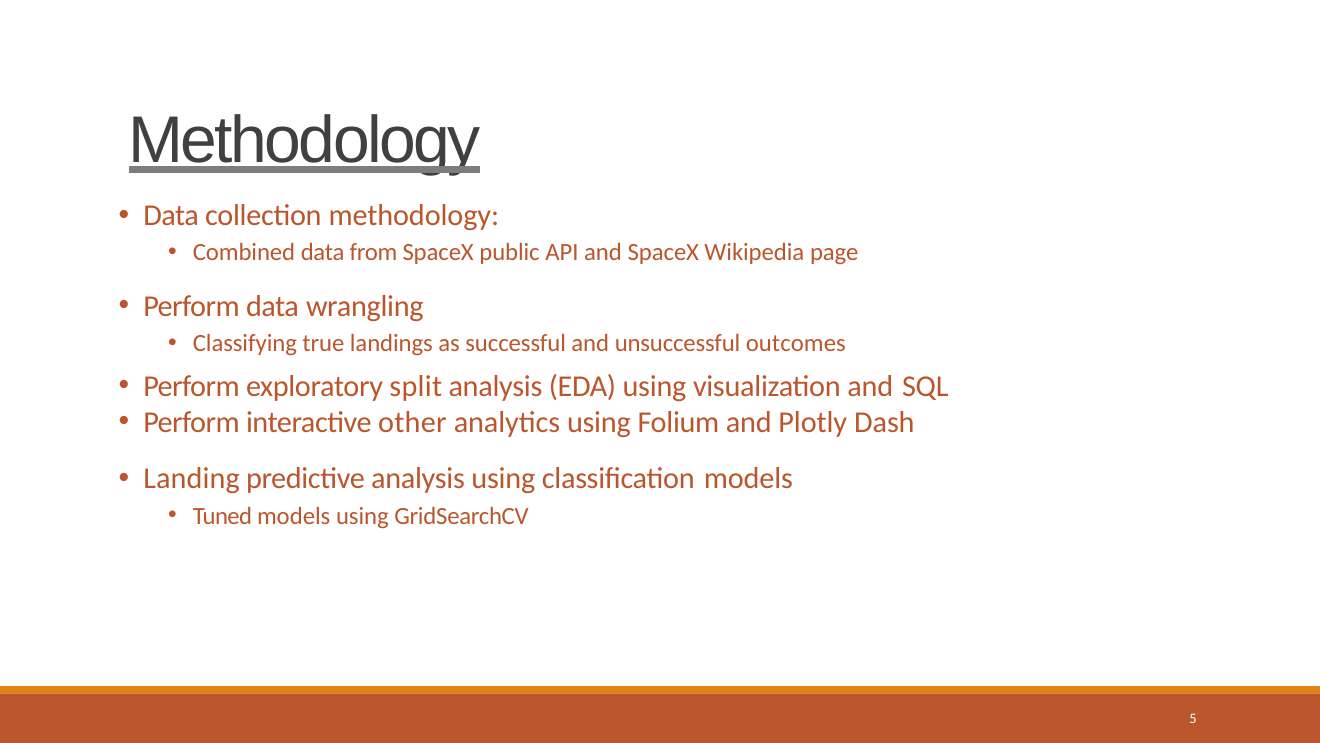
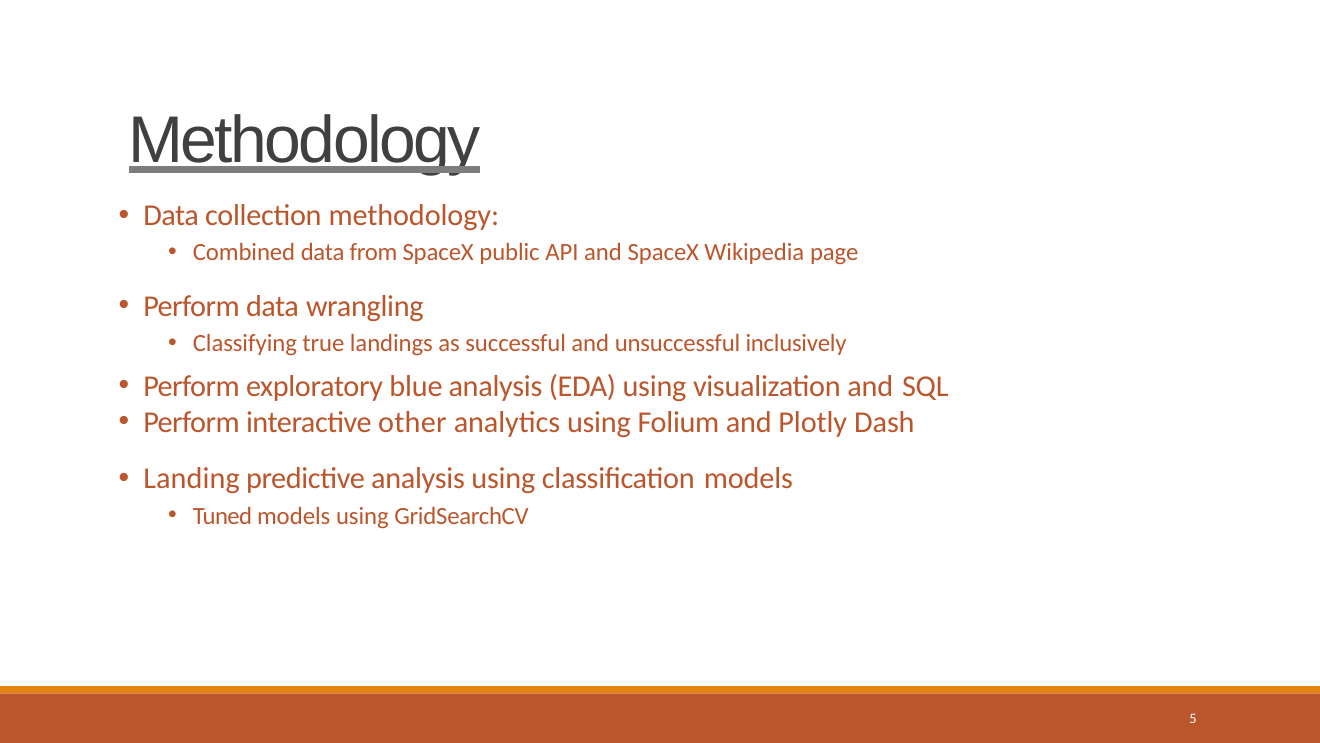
outcomes: outcomes -> inclusively
split: split -> blue
